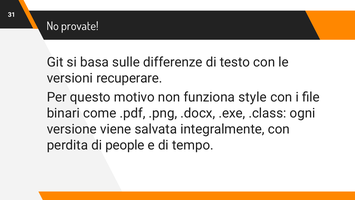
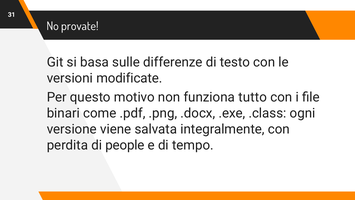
recuperare: recuperare -> modificate
style: style -> tutto
